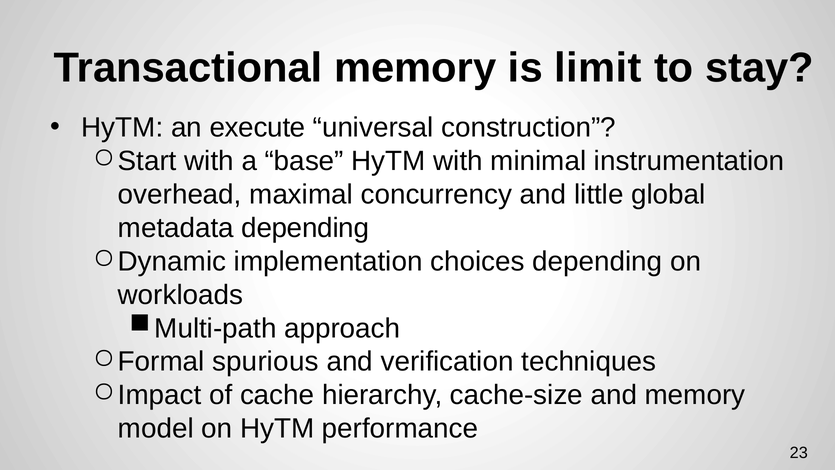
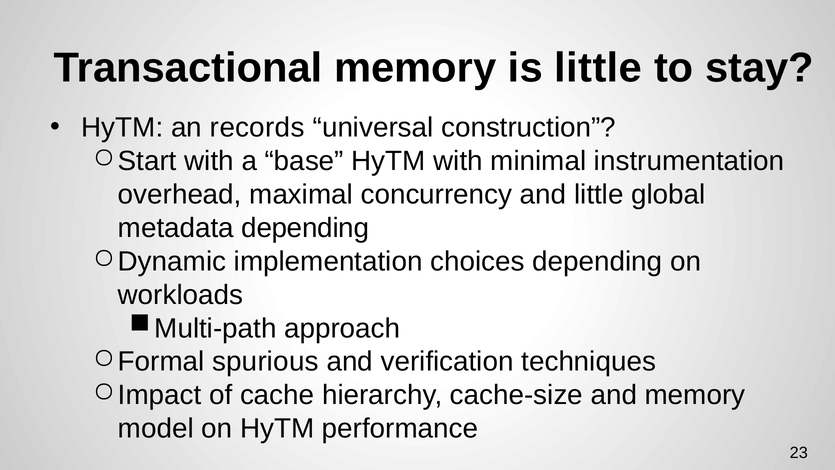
is limit: limit -> little
execute: execute -> records
